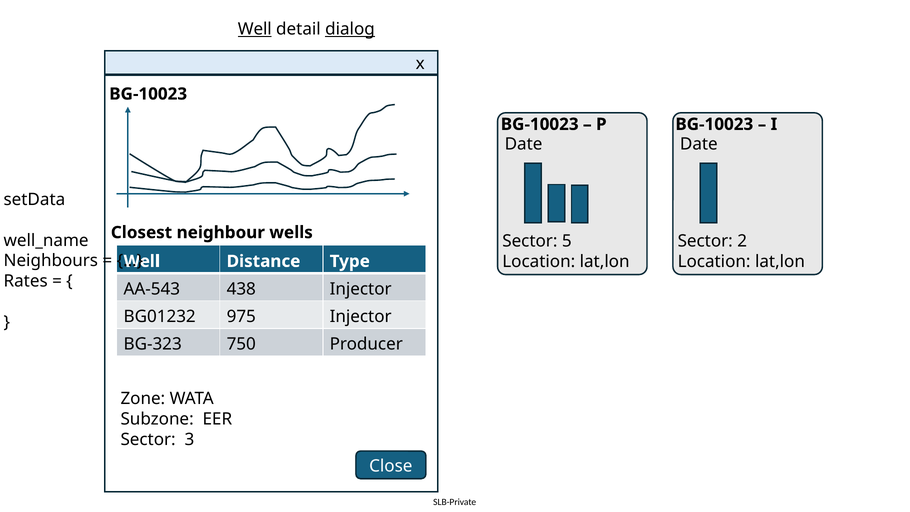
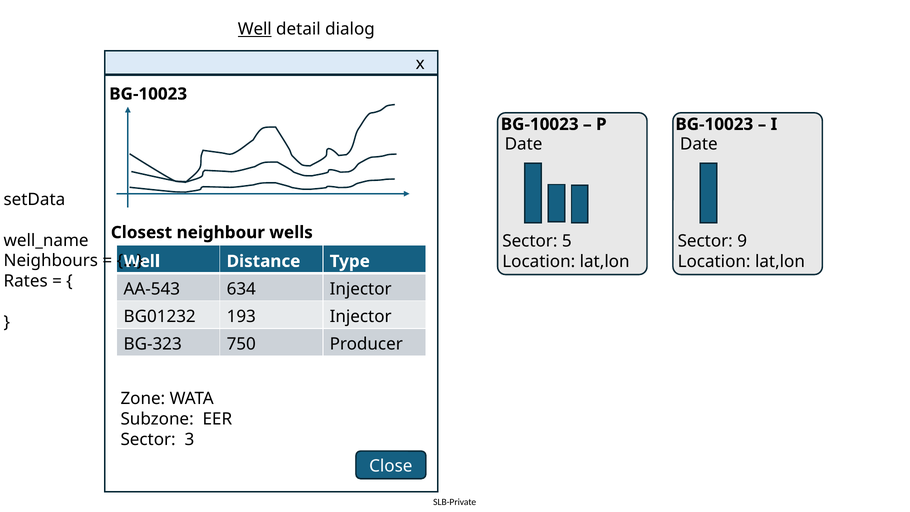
dialog underline: present -> none
2: 2 -> 9
438: 438 -> 634
975: 975 -> 193
